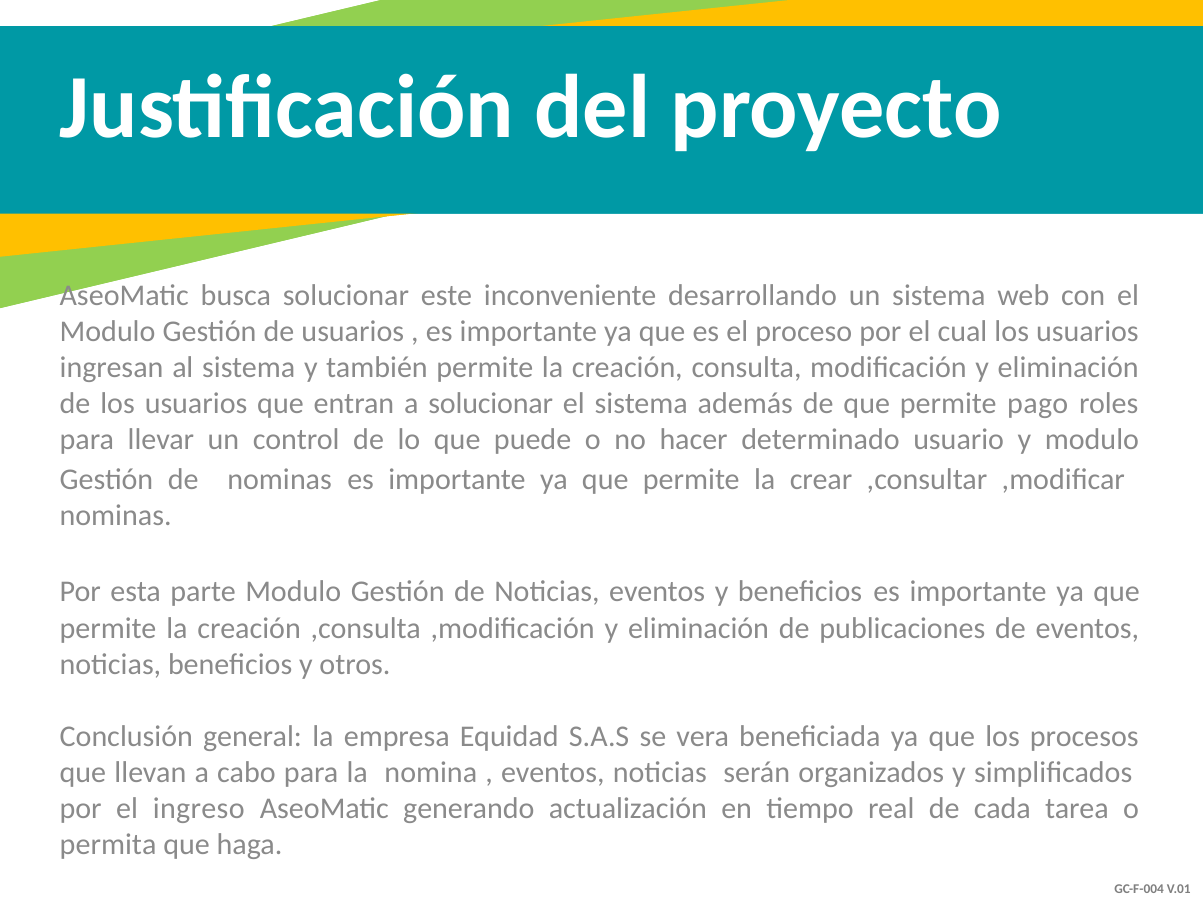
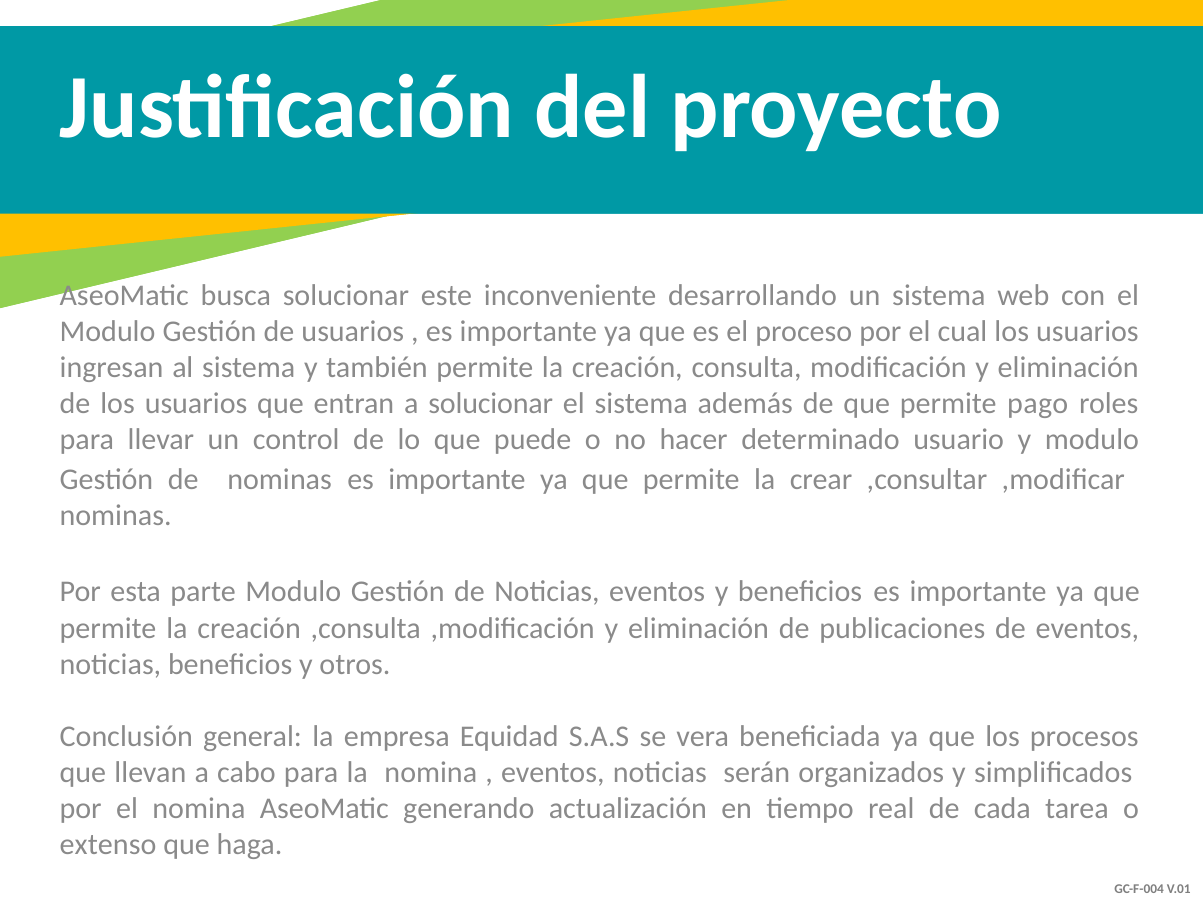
el ingreso: ingreso -> nomina
permita: permita -> extenso
